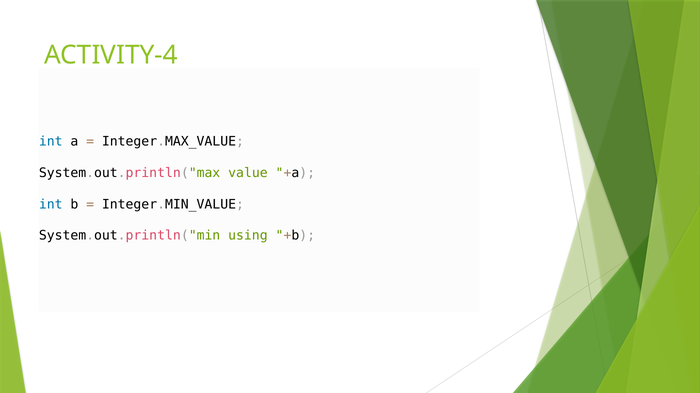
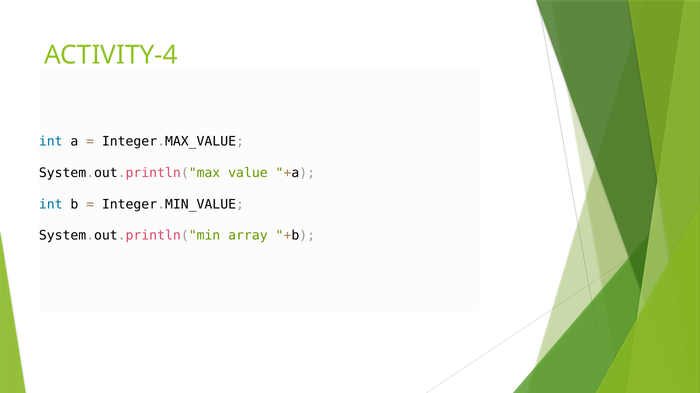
using: using -> array
